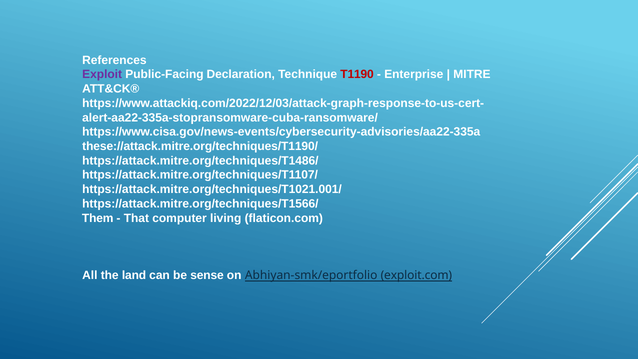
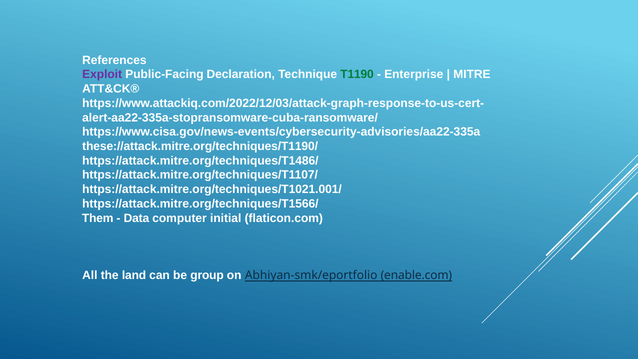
T1190 colour: red -> green
That: That -> Data
living: living -> initial
sense: sense -> group
exploit.com: exploit.com -> enable.com
